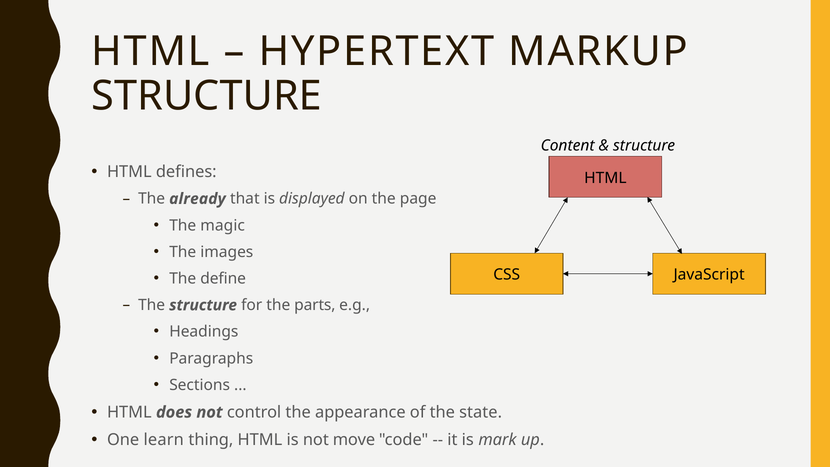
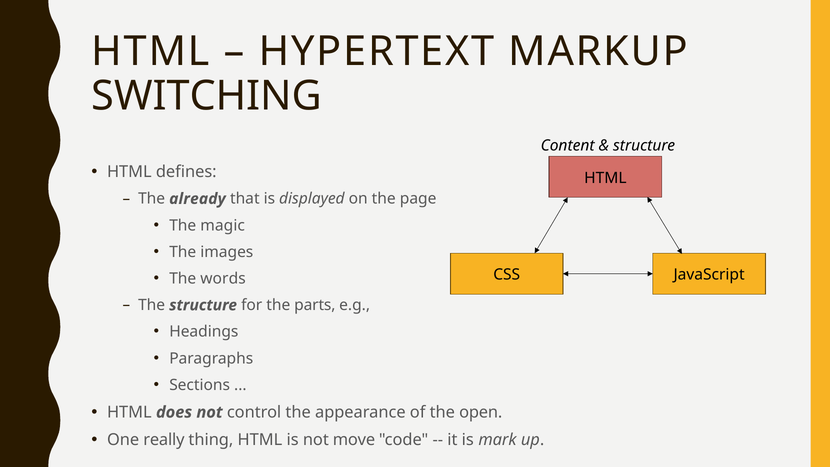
STRUCTURE at (207, 96): STRUCTURE -> SWITCHING
define: define -> words
state: state -> open
learn: learn -> really
